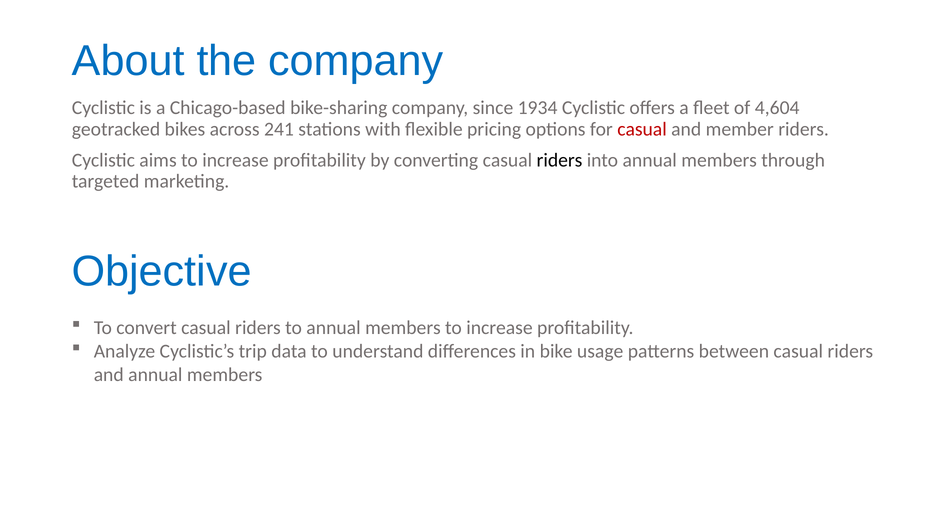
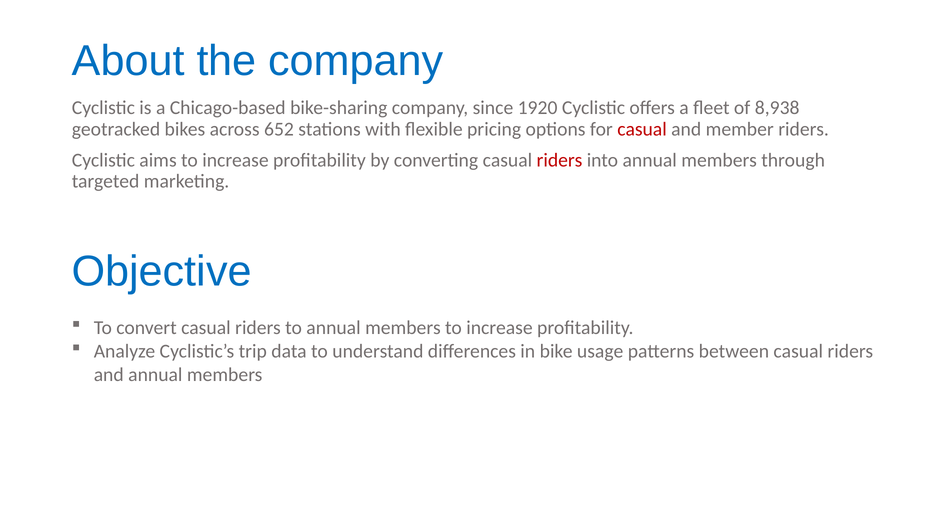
1934: 1934 -> 1920
4,604: 4,604 -> 8,938
241: 241 -> 652
riders at (559, 160) colour: black -> red
